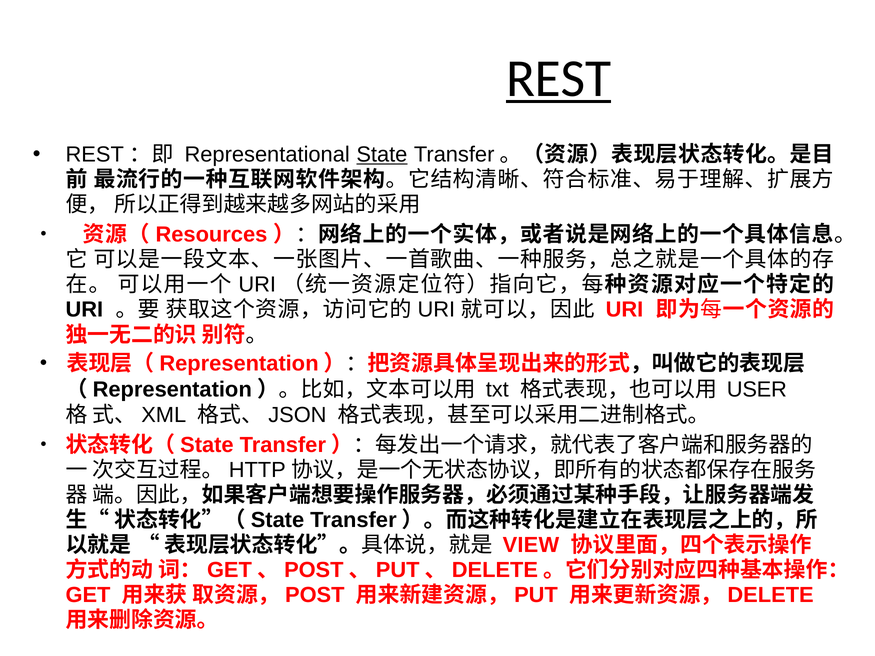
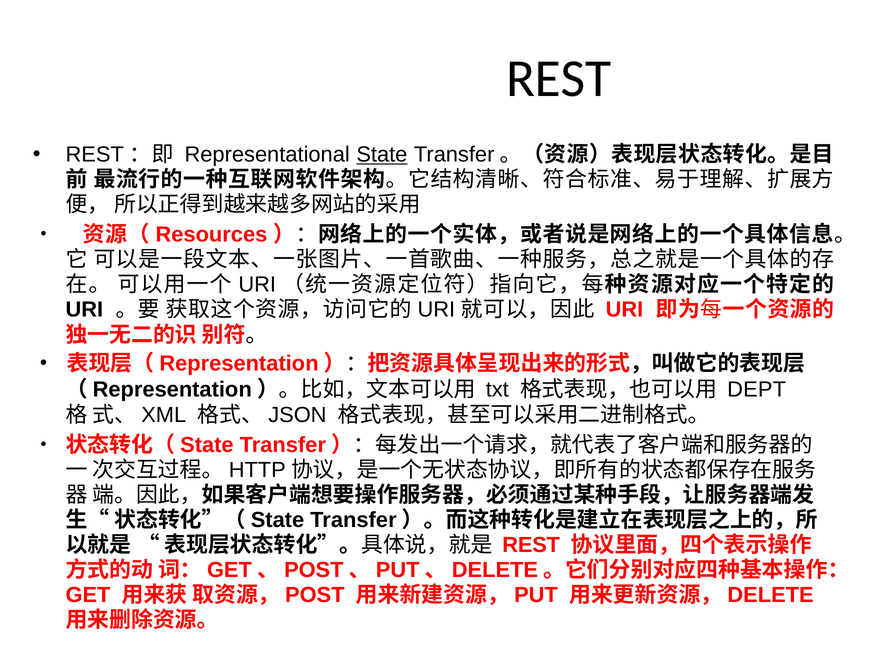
REST at (559, 79) underline: present -> none
USER: USER -> DEPT
VIEW at (531, 545): VIEW -> REST
